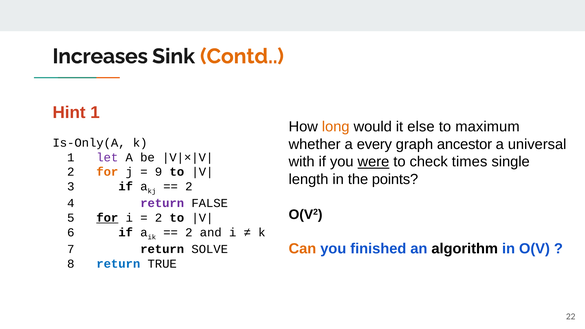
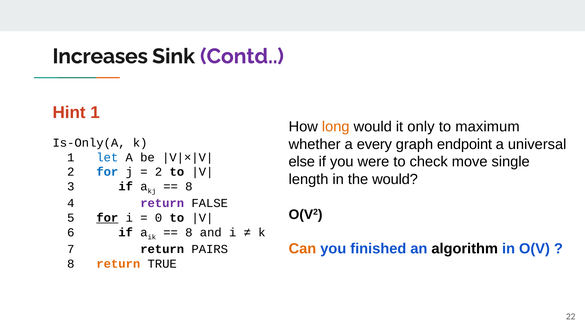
Contd colour: orange -> purple
else: else -> only
ancestor: ancestor -> endpoint
let colour: purple -> blue
with: with -> else
were underline: present -> none
times: times -> move
for at (107, 172) colour: orange -> blue
9 at (159, 172): 9 -> 2
the points: points -> would
2 at (189, 187): 2 -> 8
2 at (159, 218): 2 -> 0
2 at (189, 232): 2 -> 8
SOLVE: SOLVE -> PAIRS
return at (118, 264) colour: blue -> orange
